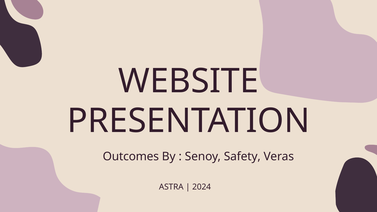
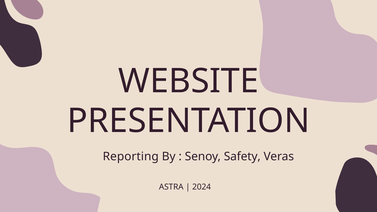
Outcomes: Outcomes -> Reporting
